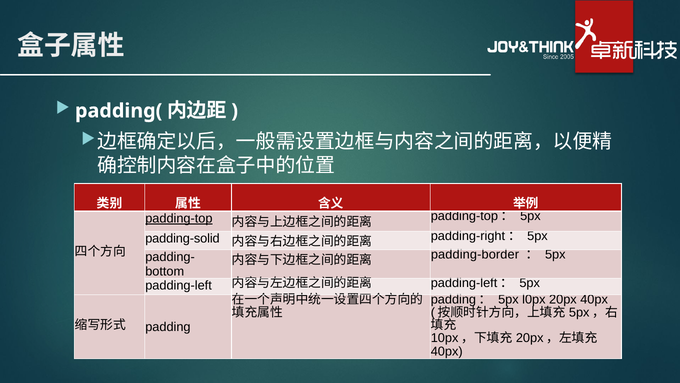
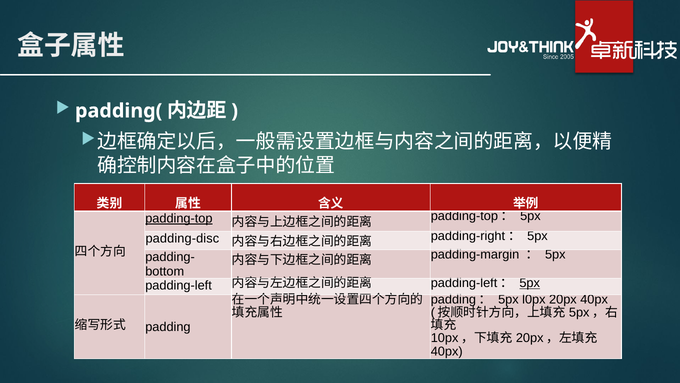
padding-solid: padding-solid -> padding-disc
padding-border: padding-border -> padding-margin
5px at (530, 283) underline: none -> present
